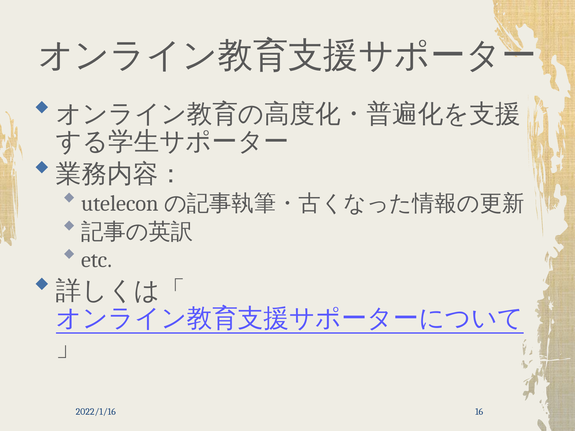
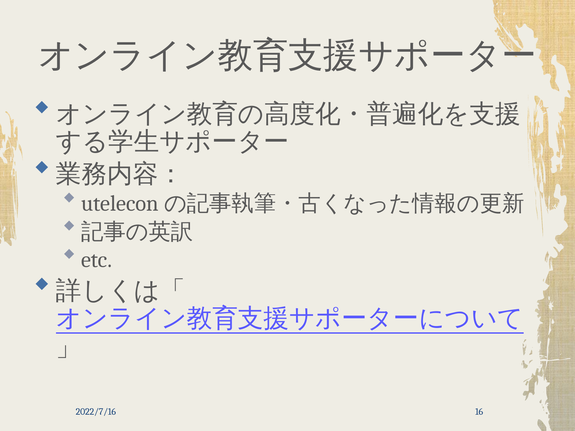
2022/1/16: 2022/1/16 -> 2022/7/16
